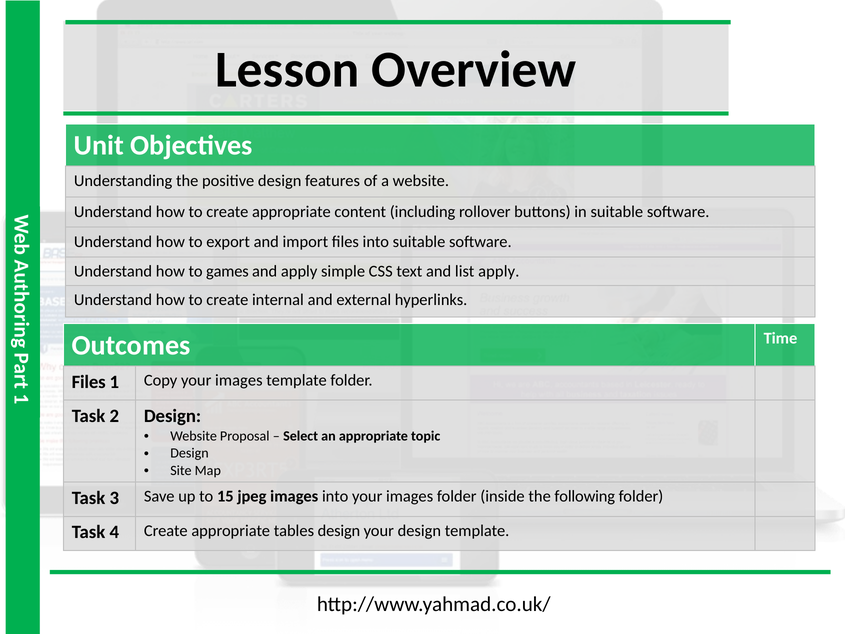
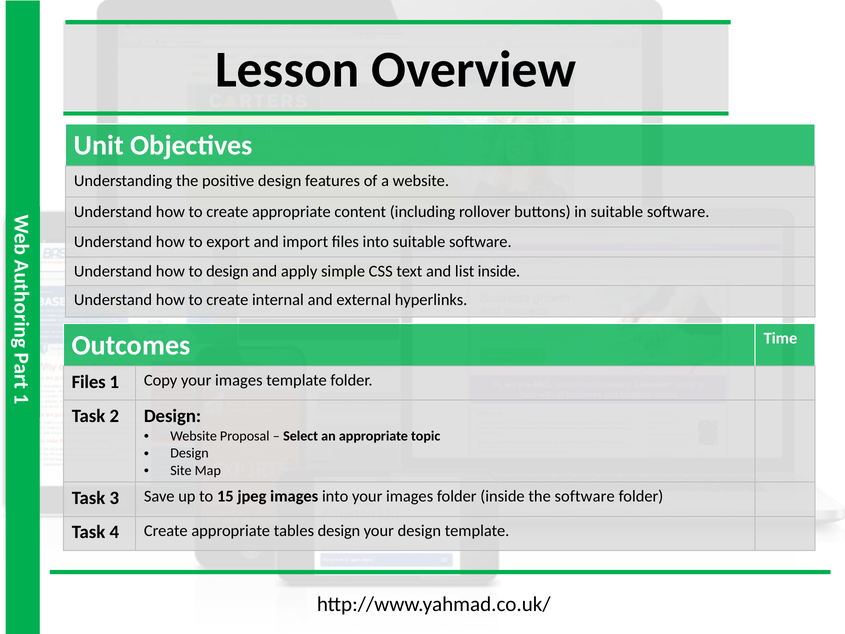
to games: games -> design
list apply: apply -> inside
the following: following -> software
